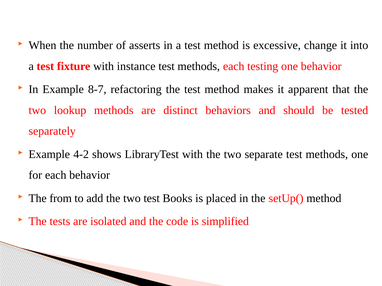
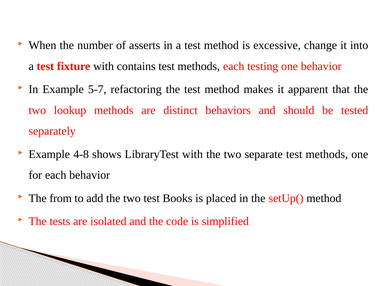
instance: instance -> contains
8-7: 8-7 -> 5-7
4-2: 4-2 -> 4-8
